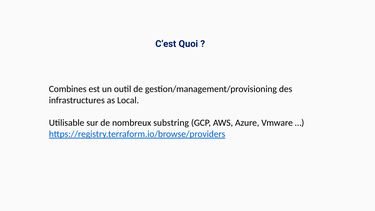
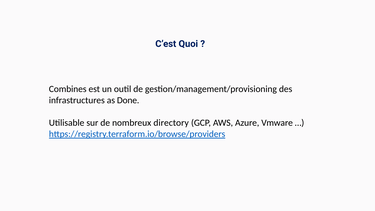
Local: Local -> Done
substring: substring -> directory
